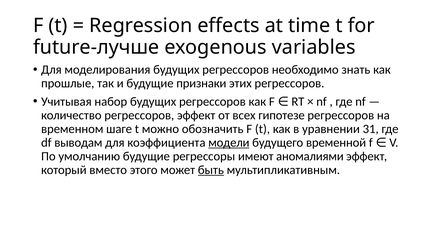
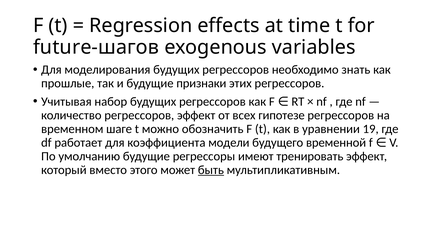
future-лучше: future-лучше -> future-шагов
31: 31 -> 19
выводам: выводам -> работает
модели underline: present -> none
аномалиями: аномалиями -> тренировать
